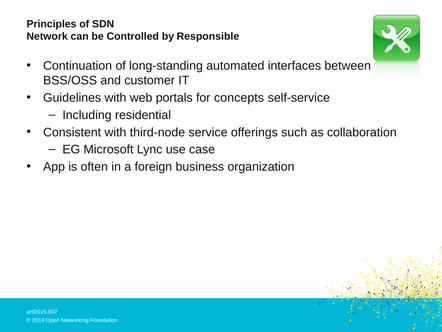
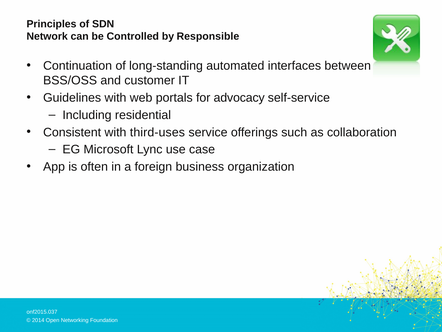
concepts: concepts -> advocacy
third-node: third-node -> third-uses
